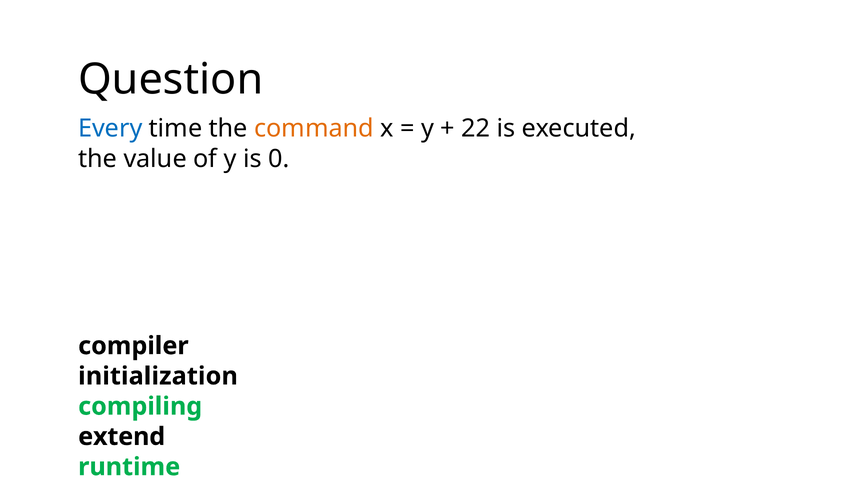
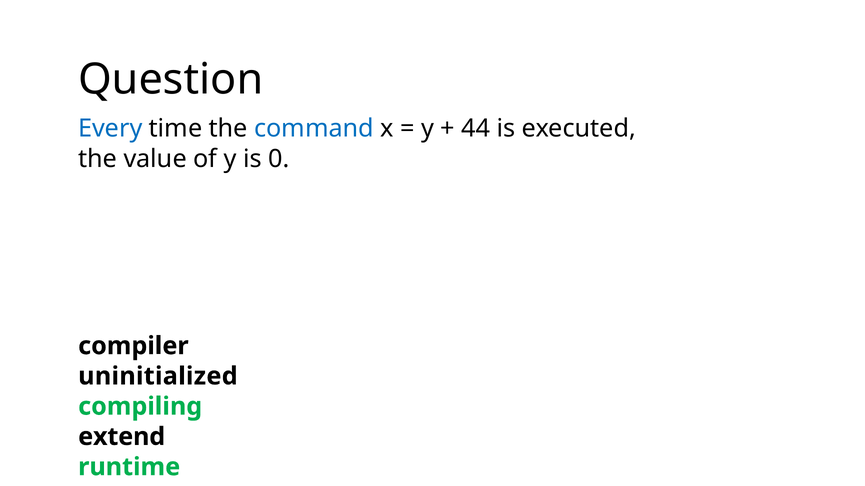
command colour: orange -> blue
22: 22 -> 44
initialization: initialization -> uninitialized
